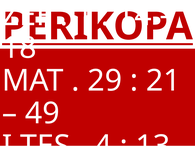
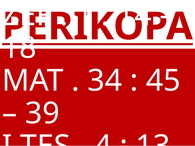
29: 29 -> 34
21: 21 -> 45
49: 49 -> 39
